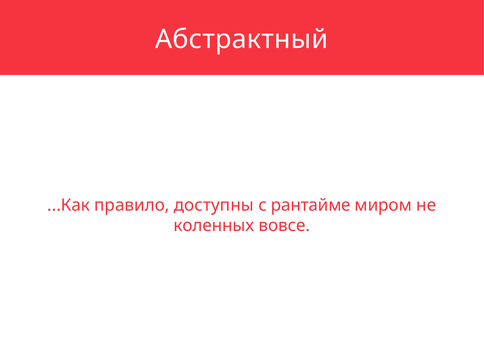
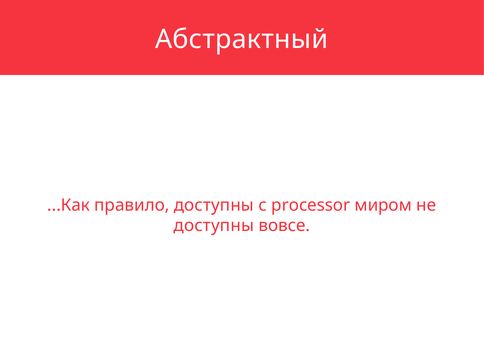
рантайме: рантайме -> processor
коленных at (214, 226): коленных -> доступны
